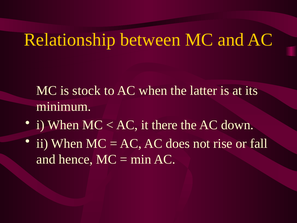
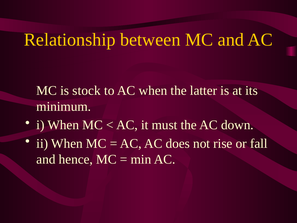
there: there -> must
